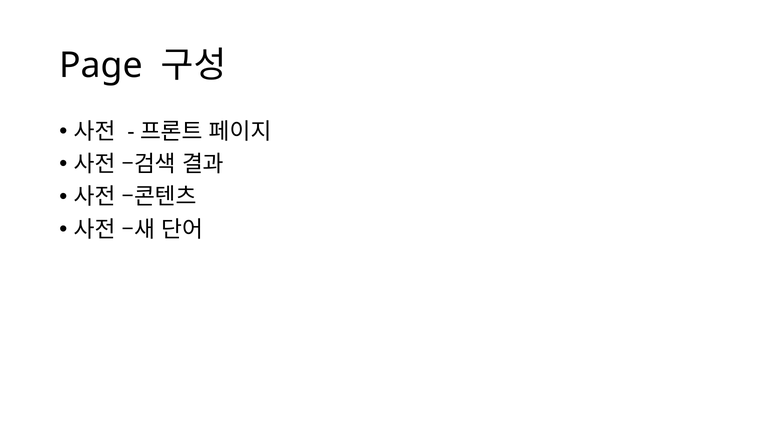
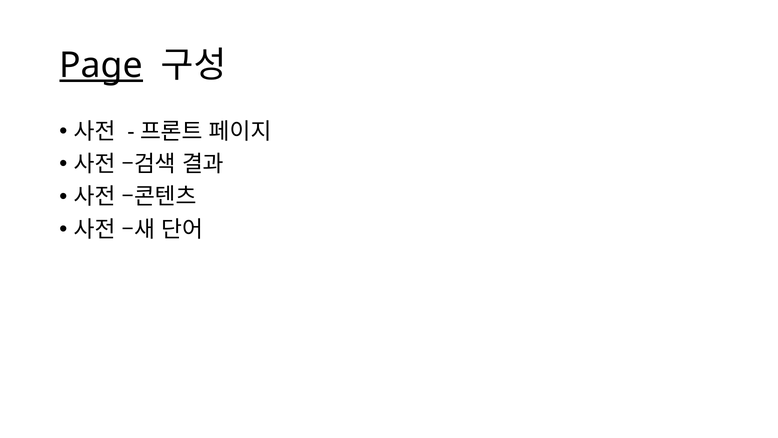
Page underline: none -> present
